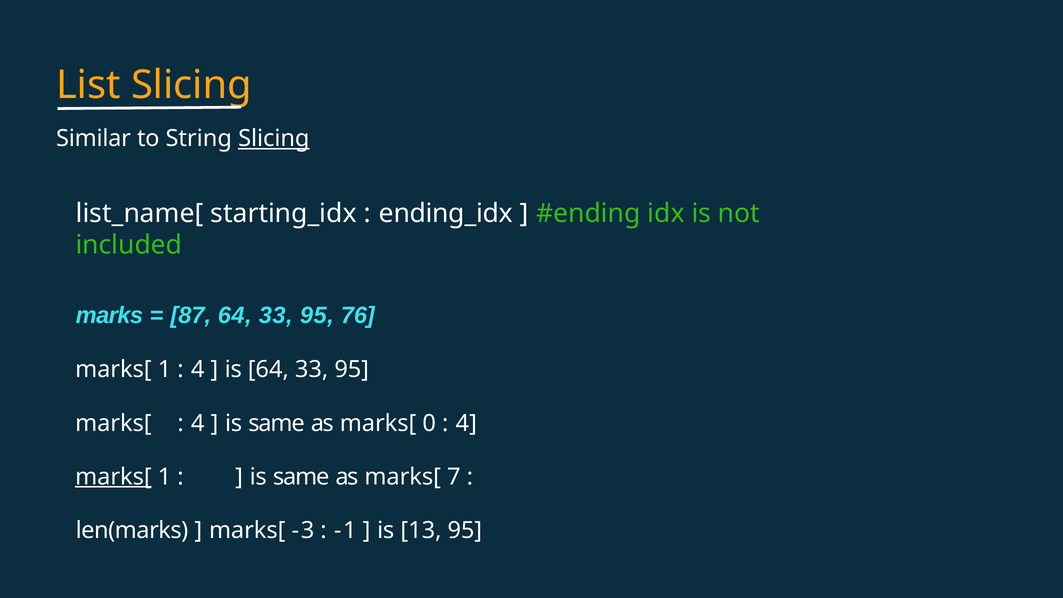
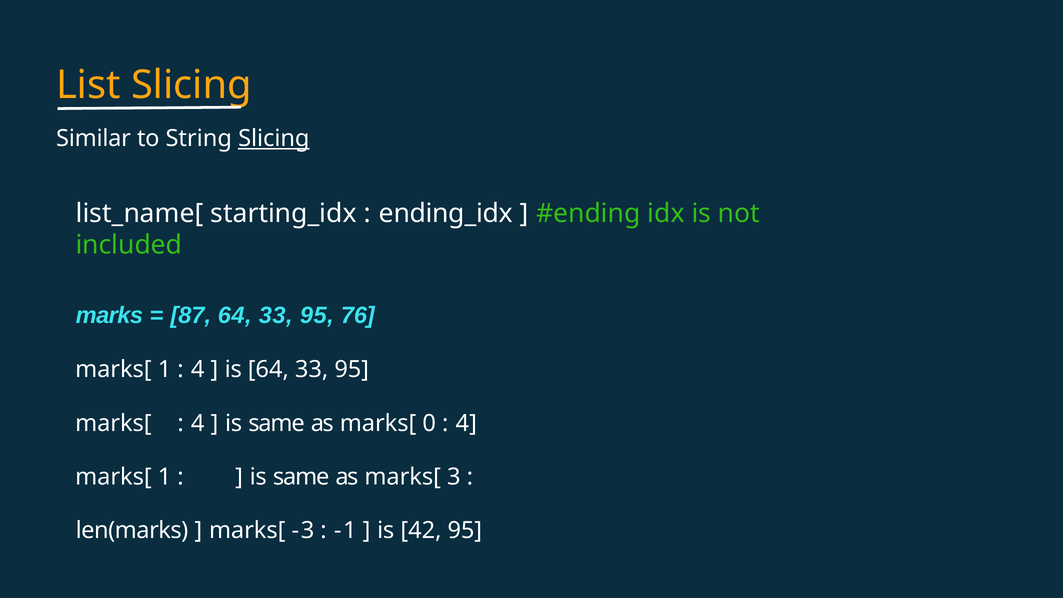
marks[ at (113, 477) underline: present -> none
7: 7 -> 3
13: 13 -> 42
